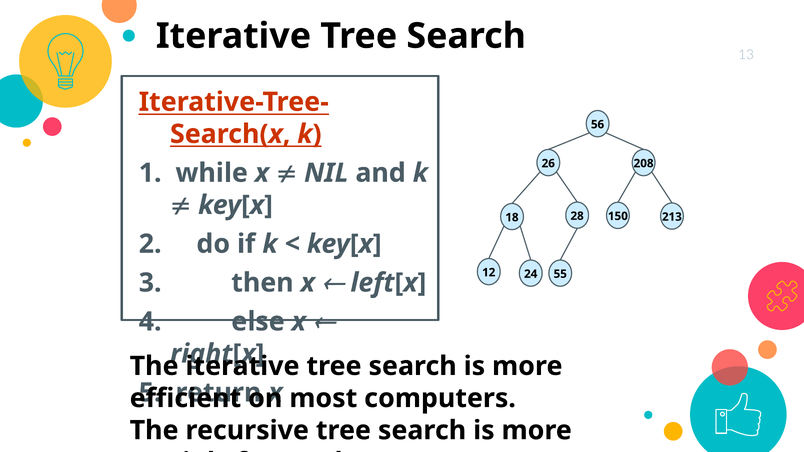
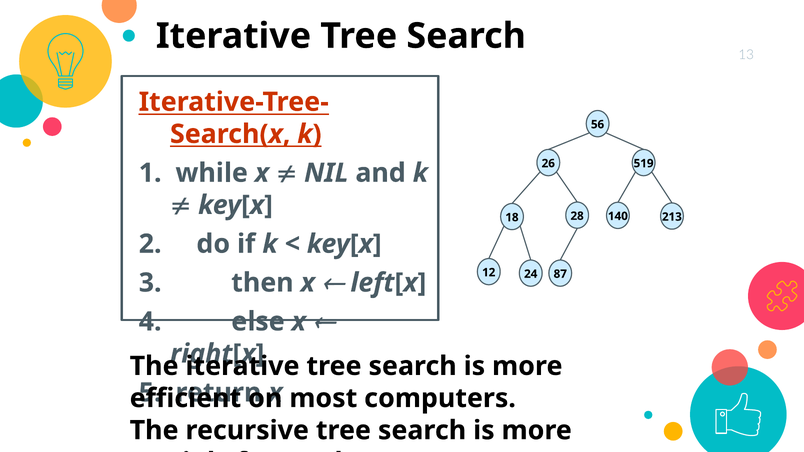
208: 208 -> 519
150: 150 -> 140
55: 55 -> 87
